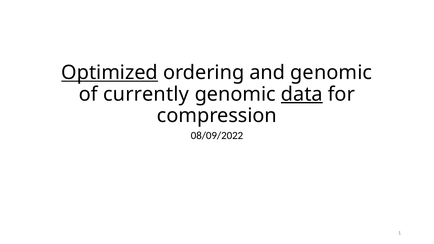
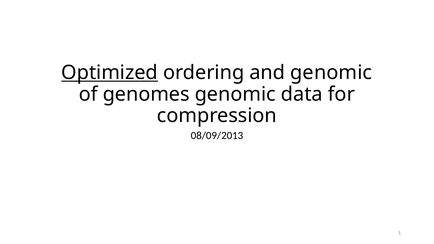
currently: currently -> genomes
data underline: present -> none
08/09/2022: 08/09/2022 -> 08/09/2013
